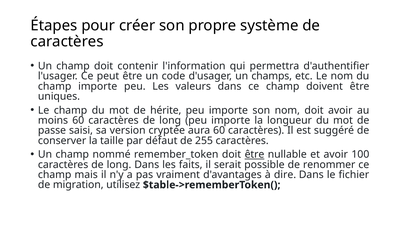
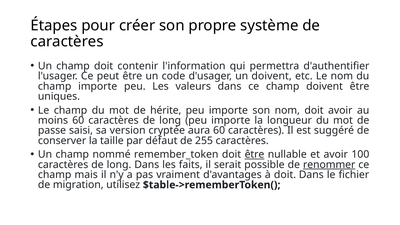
un champs: champs -> doivent
renommer underline: none -> present
à dire: dire -> doit
